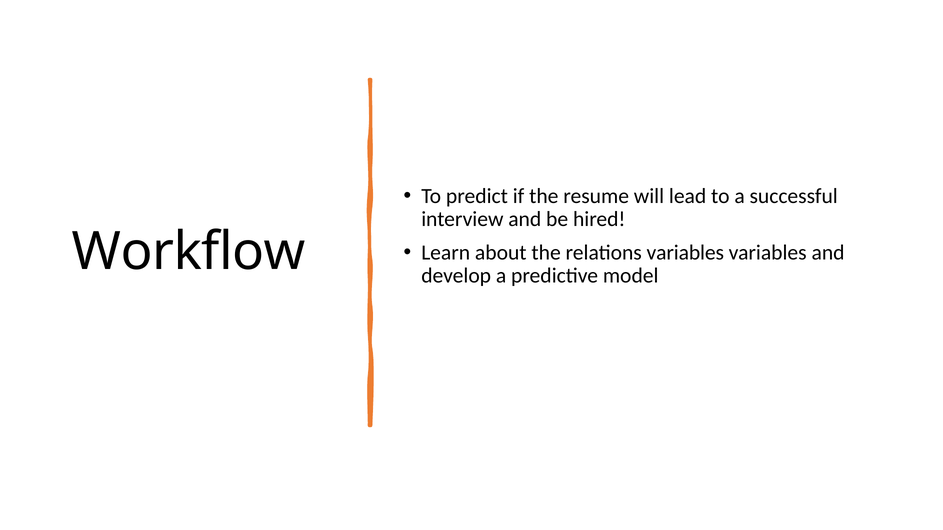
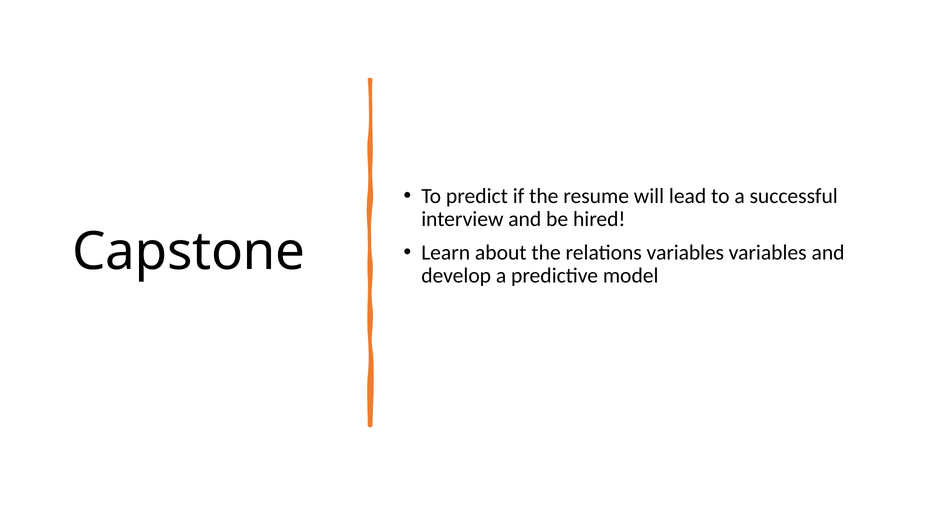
Workflow: Workflow -> Capstone
